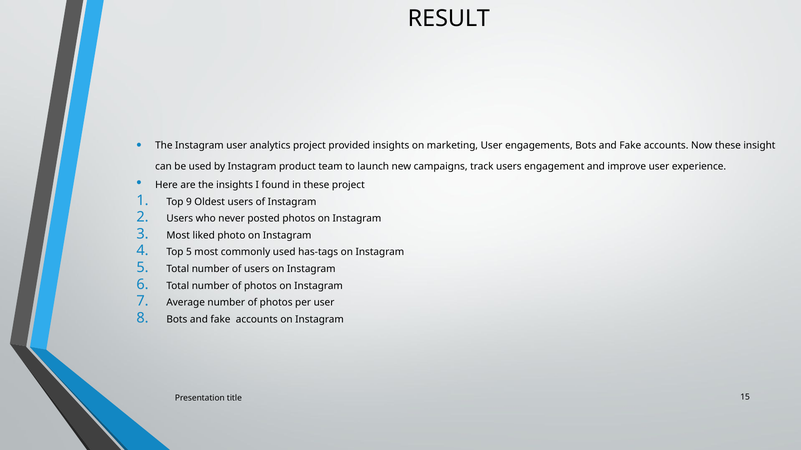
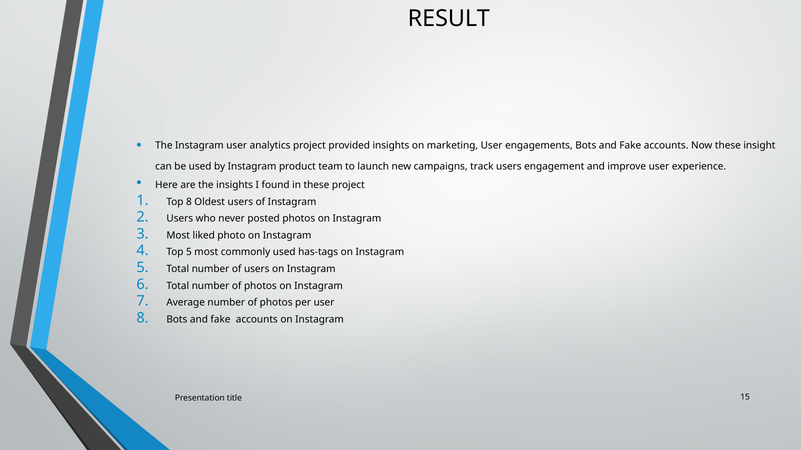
Top 9: 9 -> 8
